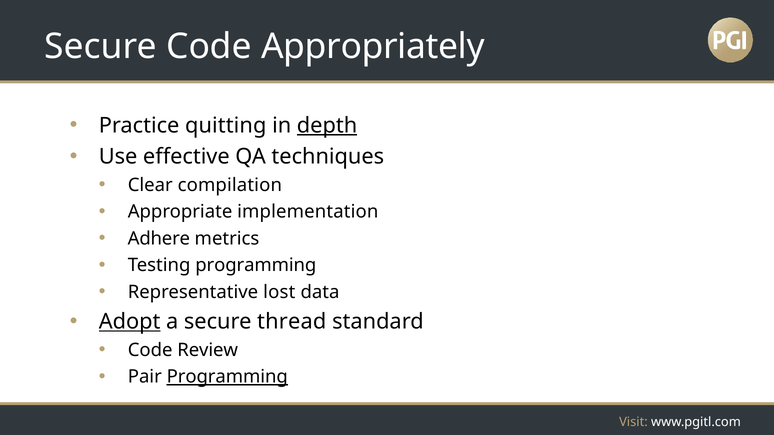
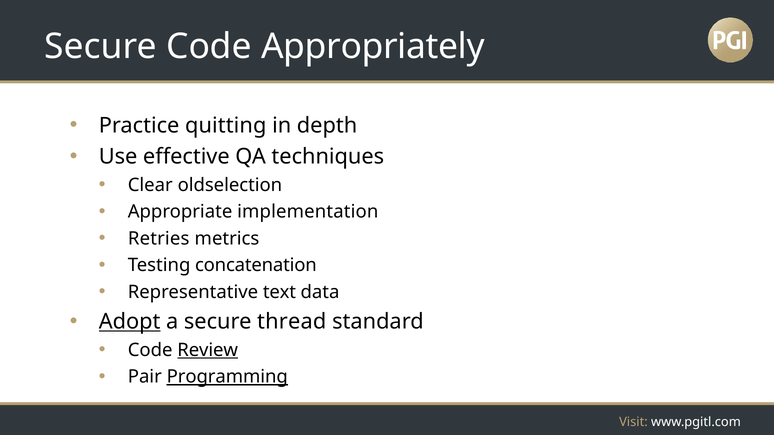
depth underline: present -> none
compilation: compilation -> oldselection
Adhere: Adhere -> Retries
Testing programming: programming -> concatenation
lost: lost -> text
Review underline: none -> present
